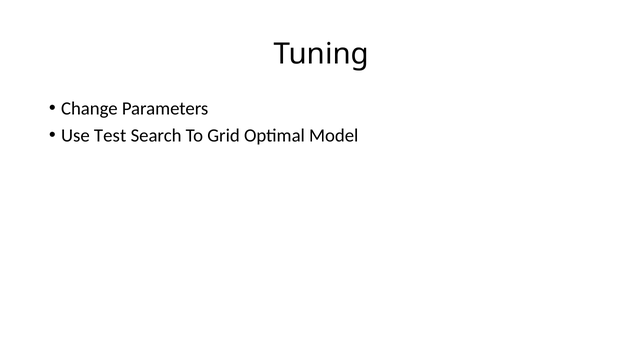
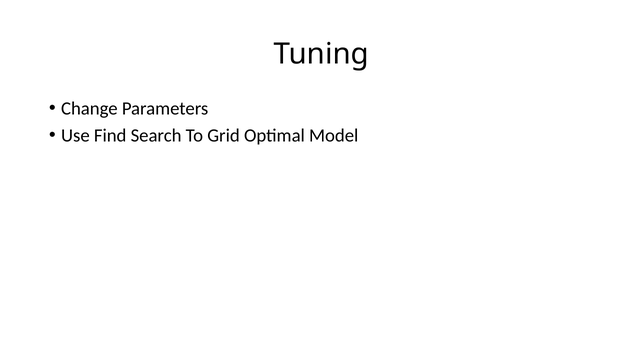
Test: Test -> Find
